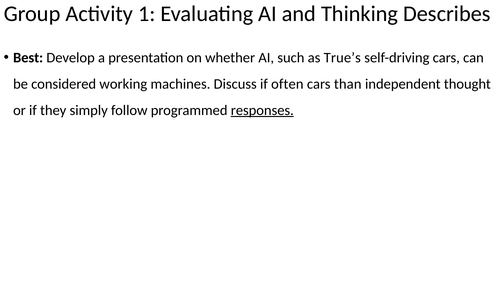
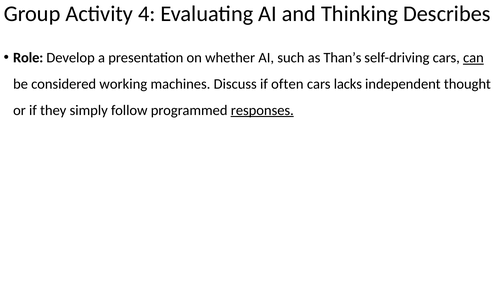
1: 1 -> 4
Best: Best -> Role
True’s: True’s -> Than’s
can underline: none -> present
than: than -> lacks
